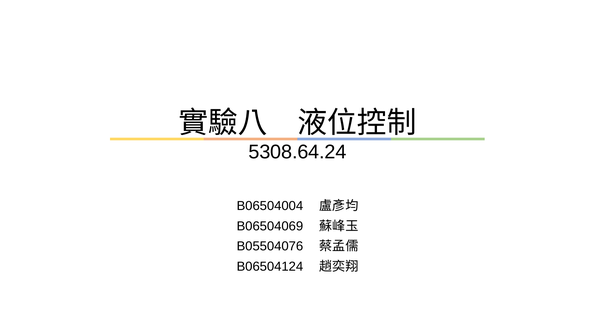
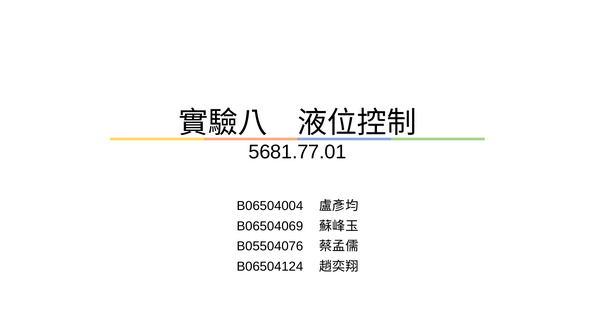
5308.64.24: 5308.64.24 -> 5681.77.01
